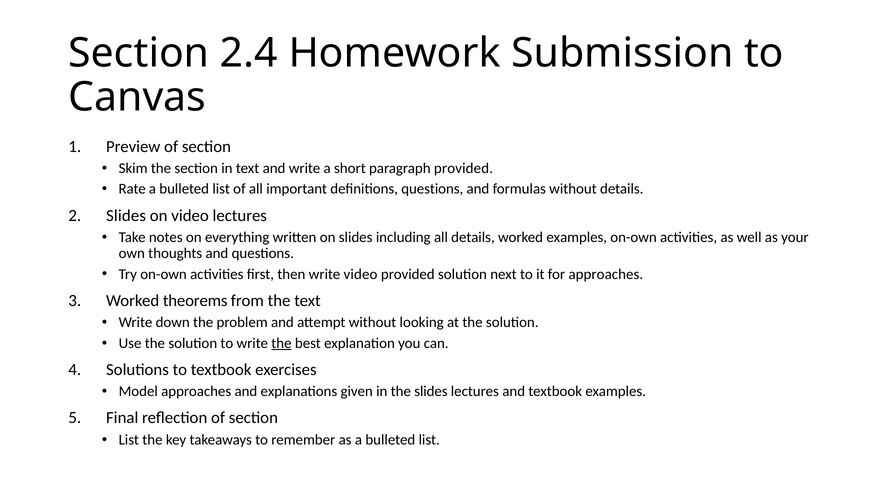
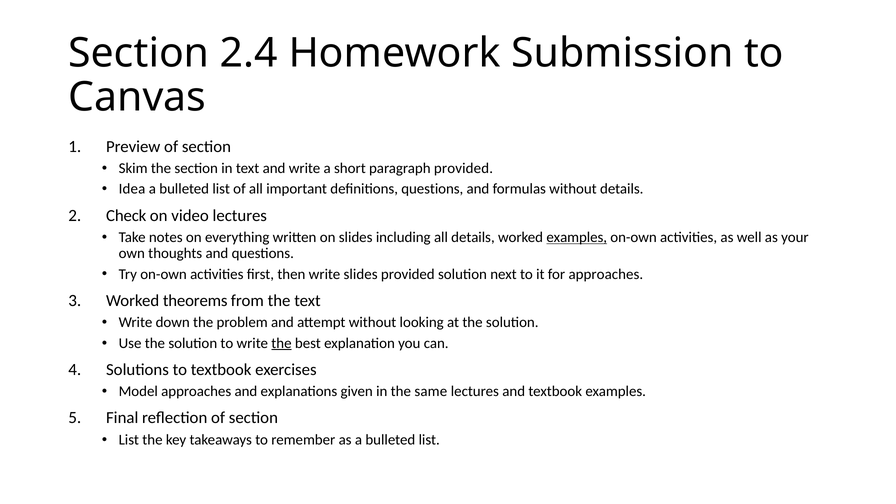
Rate: Rate -> Idea
Slides at (126, 216): Slides -> Check
examples at (577, 237) underline: none -> present
write video: video -> slides
the slides: slides -> same
